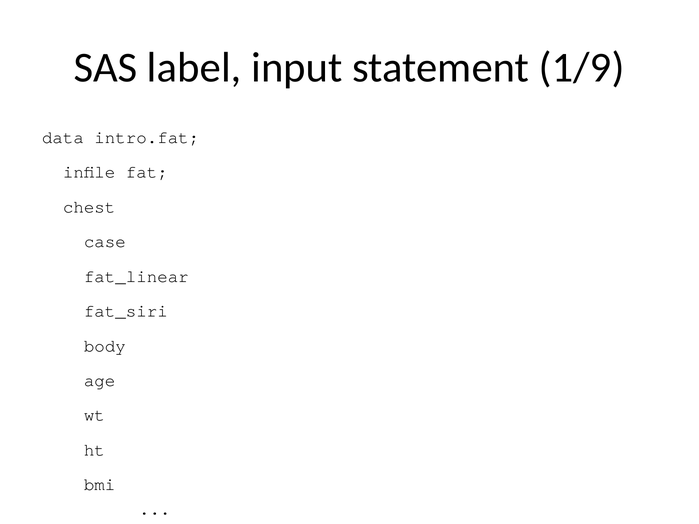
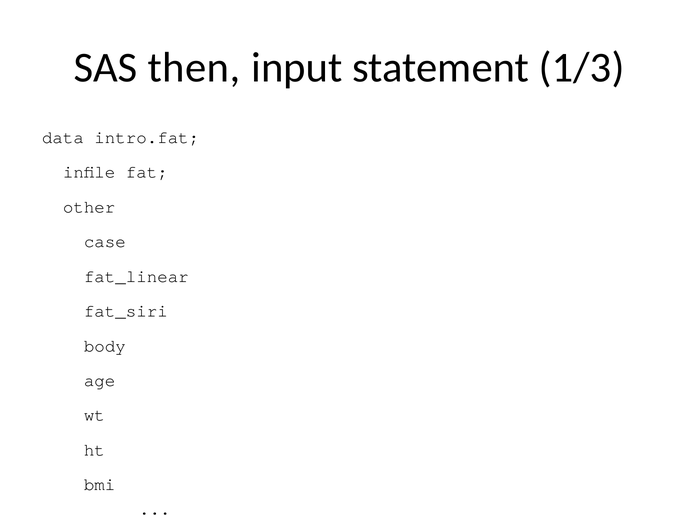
label: label -> then
1/9: 1/9 -> 1/3
chest: chest -> other
